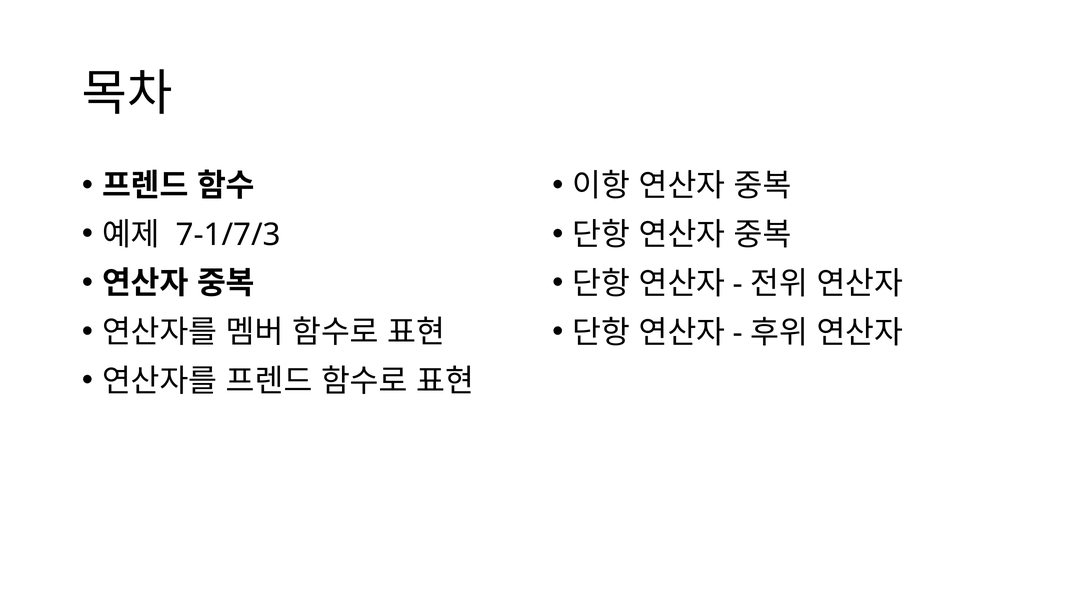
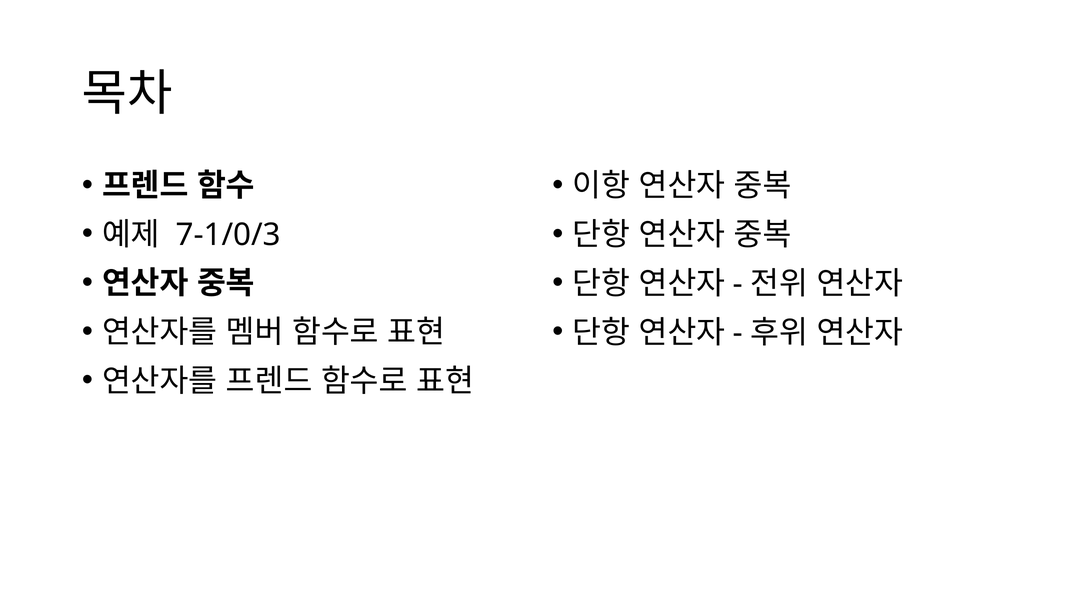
7-1/7/3: 7-1/7/3 -> 7-1/0/3
